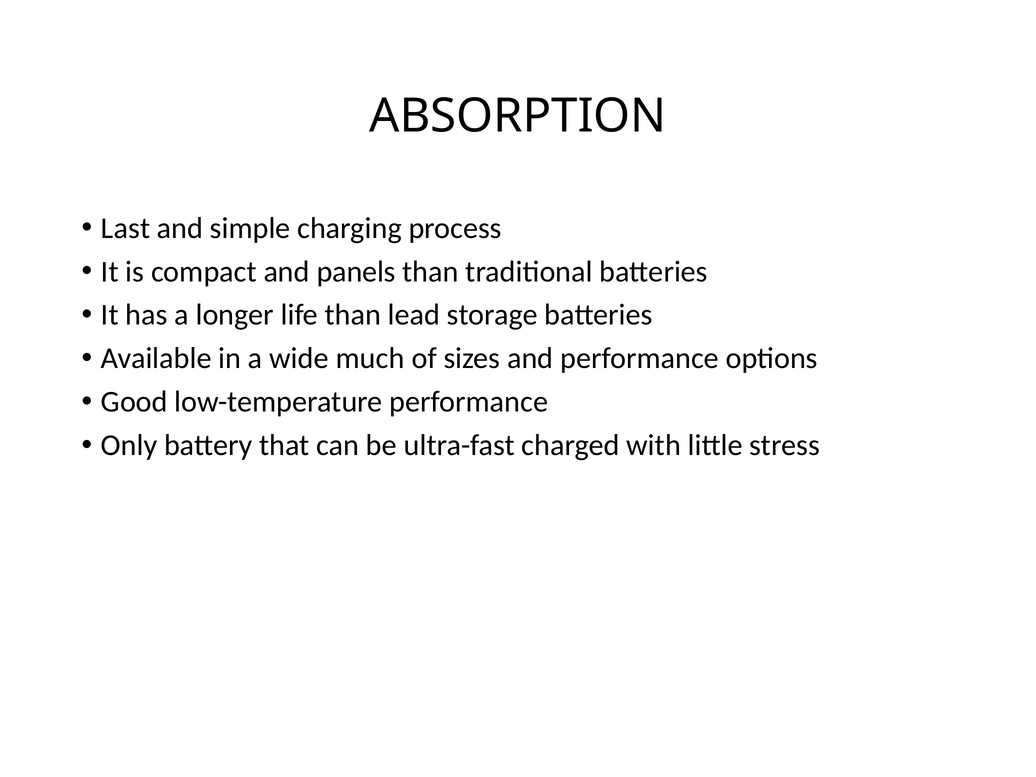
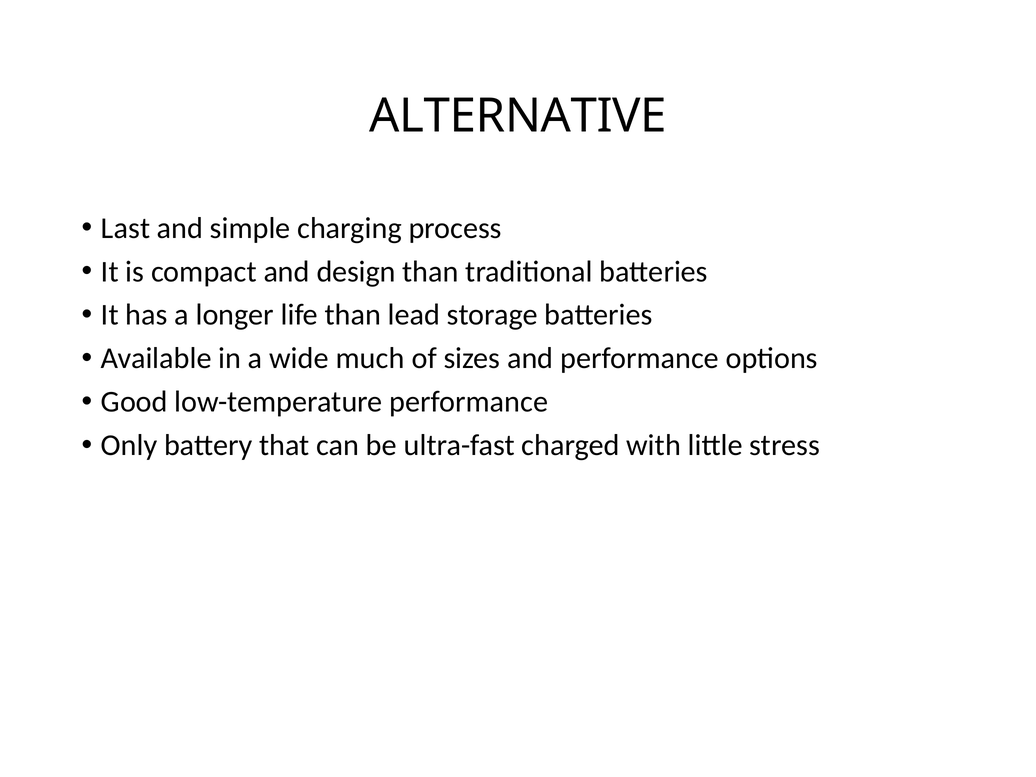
ABSORPTION: ABSORPTION -> ALTERNATIVE
panels: panels -> design
